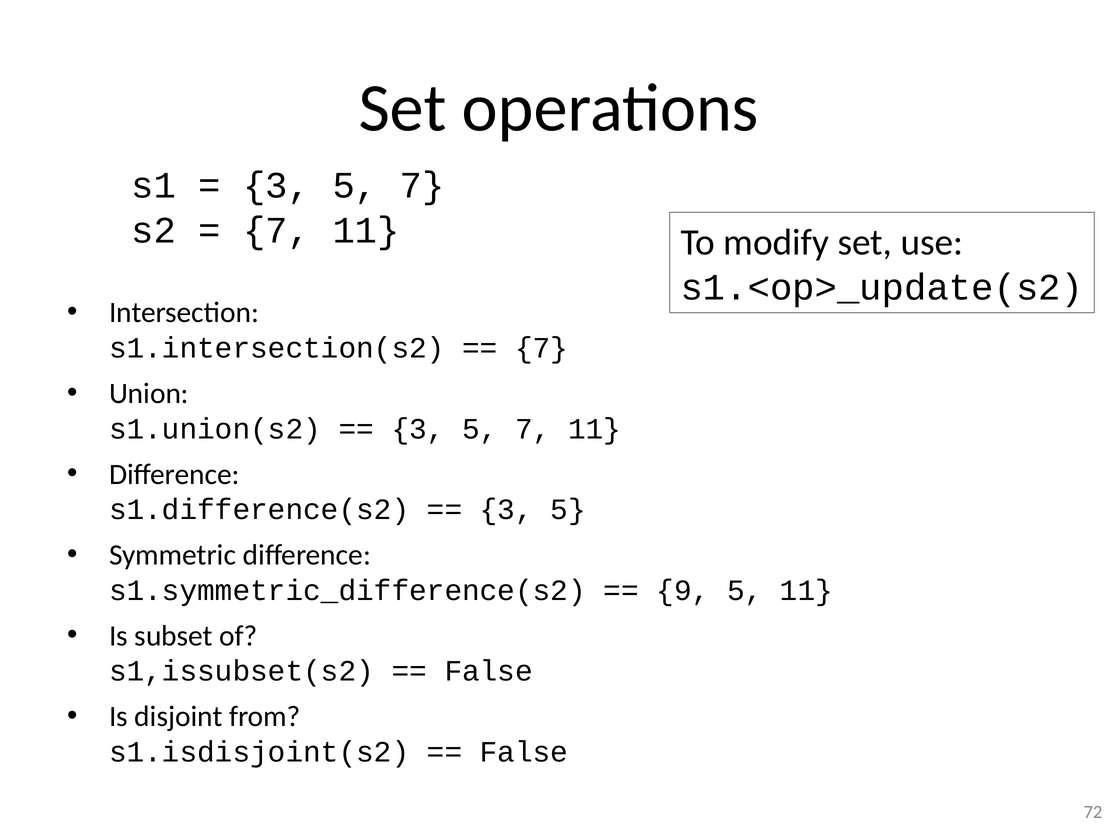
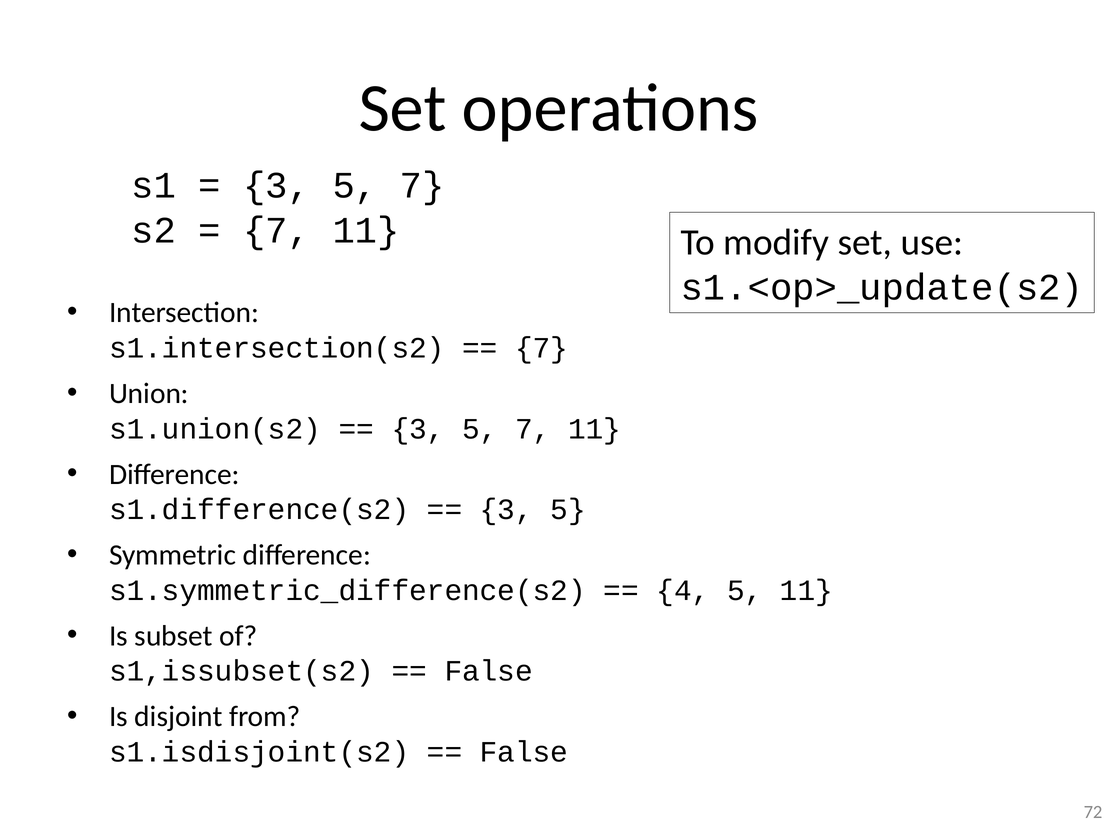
9: 9 -> 4
